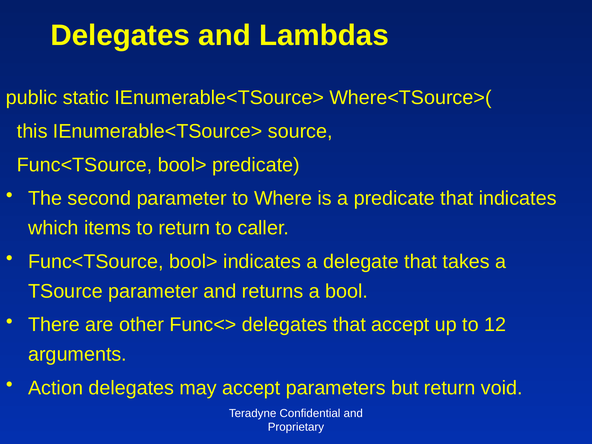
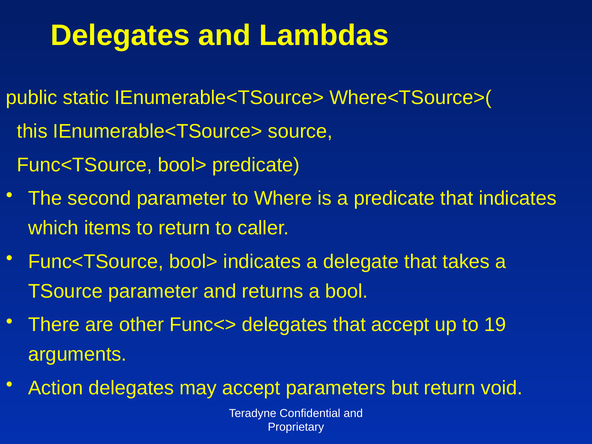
12: 12 -> 19
